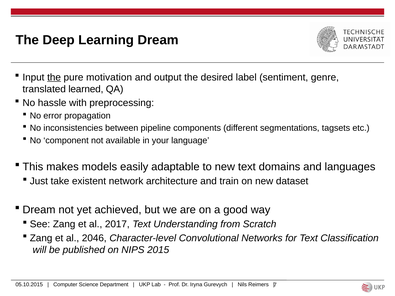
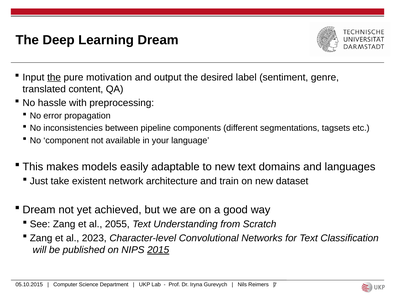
learned: learned -> content
2017: 2017 -> 2055
2046: 2046 -> 2023
2015 underline: none -> present
